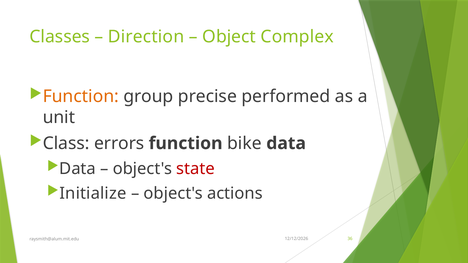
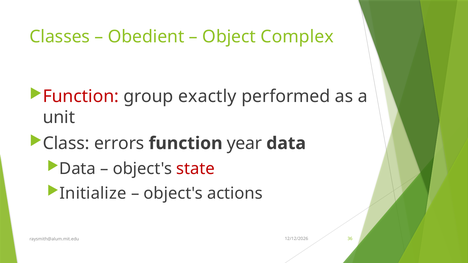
Direction: Direction -> Obedient
Function at (81, 96) colour: orange -> red
precise: precise -> exactly
bike: bike -> year
